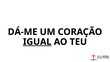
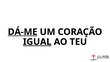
DÁ-ME underline: none -> present
